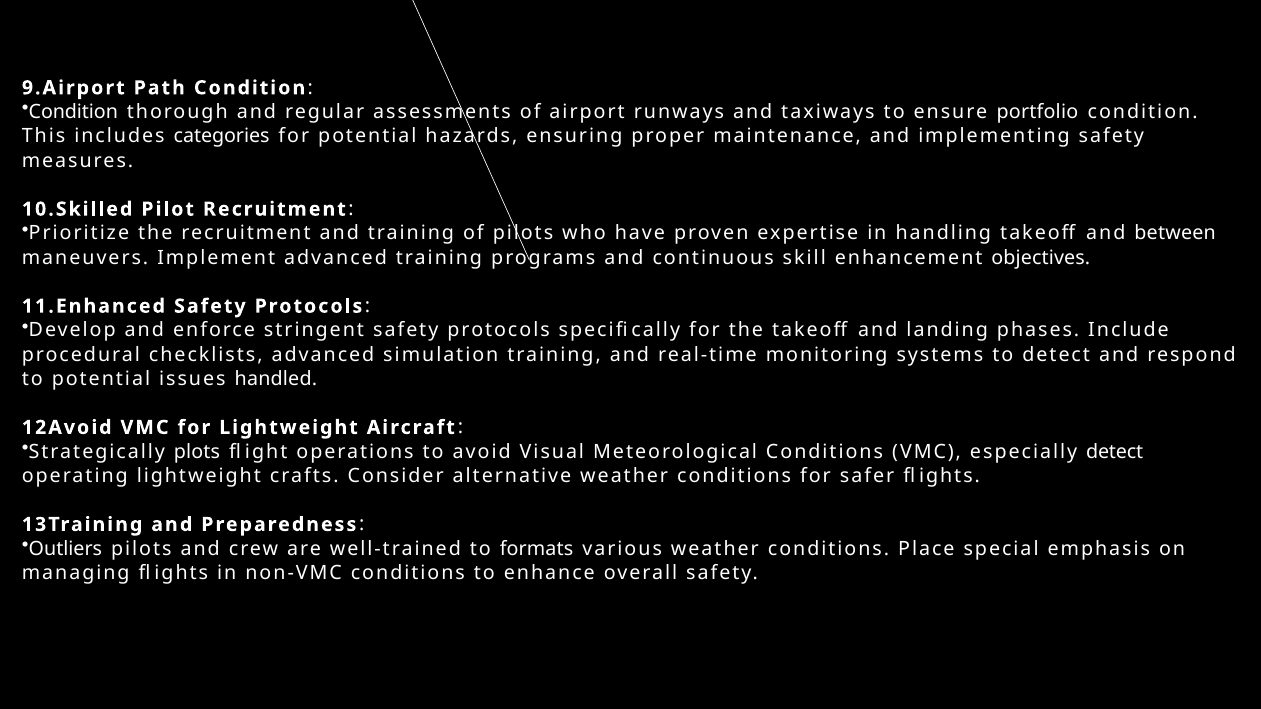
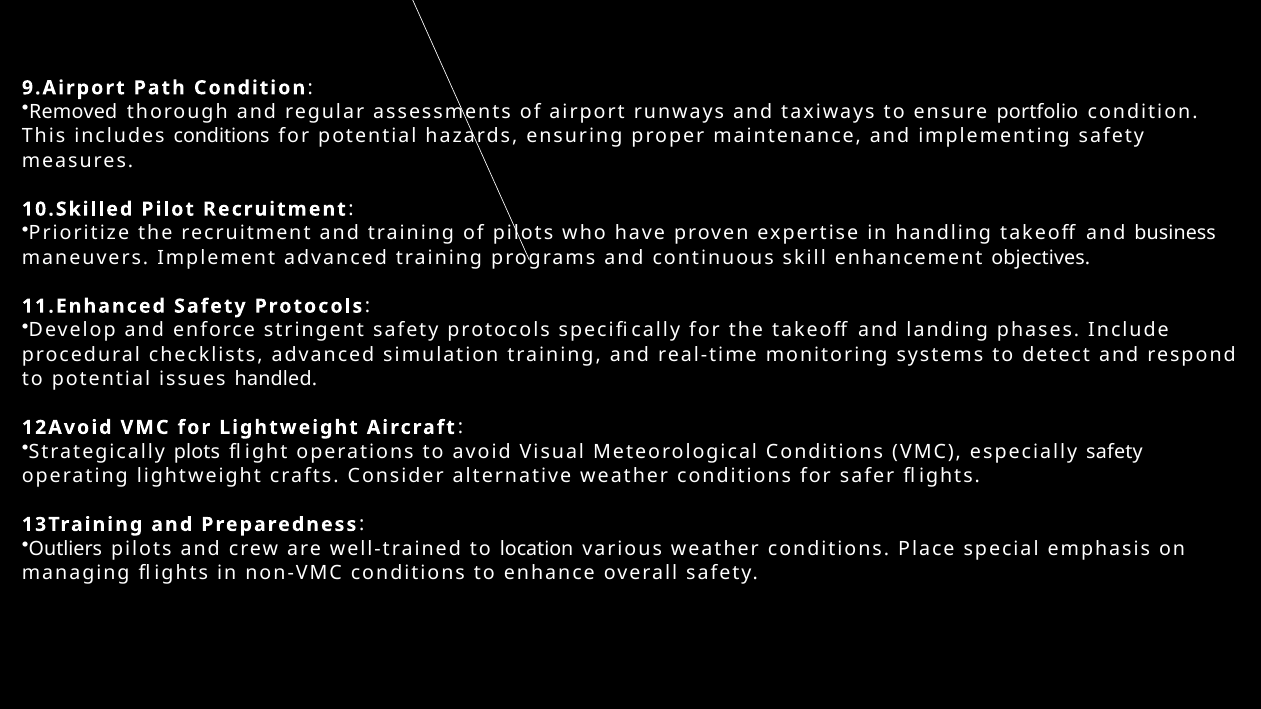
Condition at (73, 112): Condition -> Removed
includes categories: categories -> conditions
between: between -> business
especially detect: detect -> safety
formats: formats -> location
